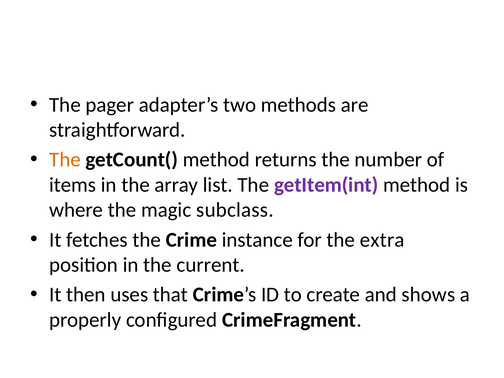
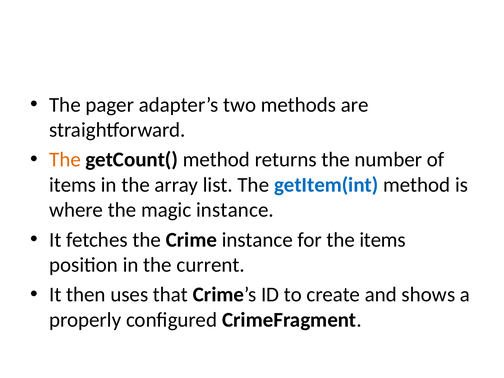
getItem(int colour: purple -> blue
magic subclass: subclass -> instance
the extra: extra -> items
